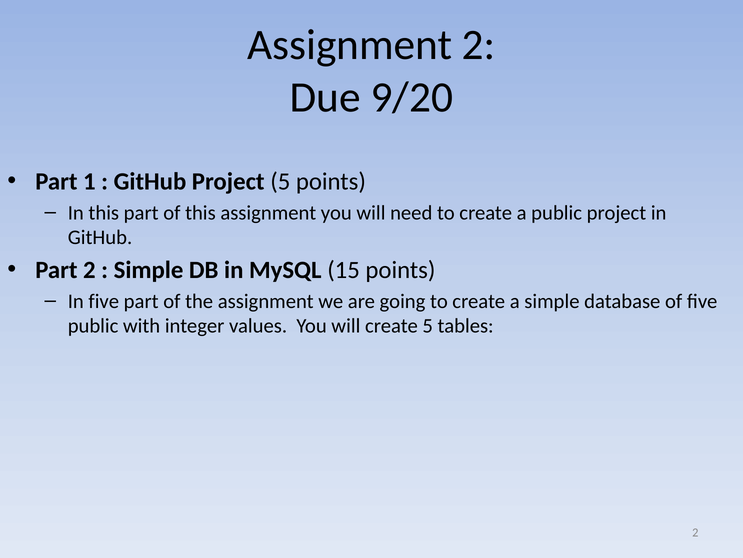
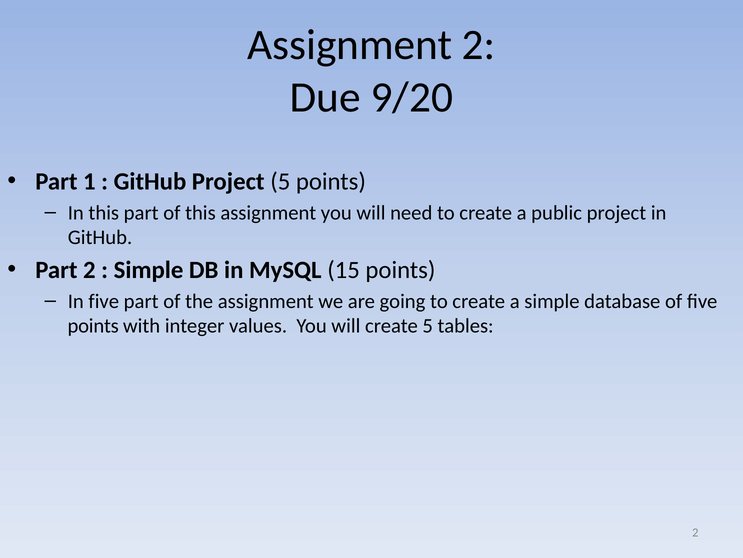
public at (93, 326): public -> points
